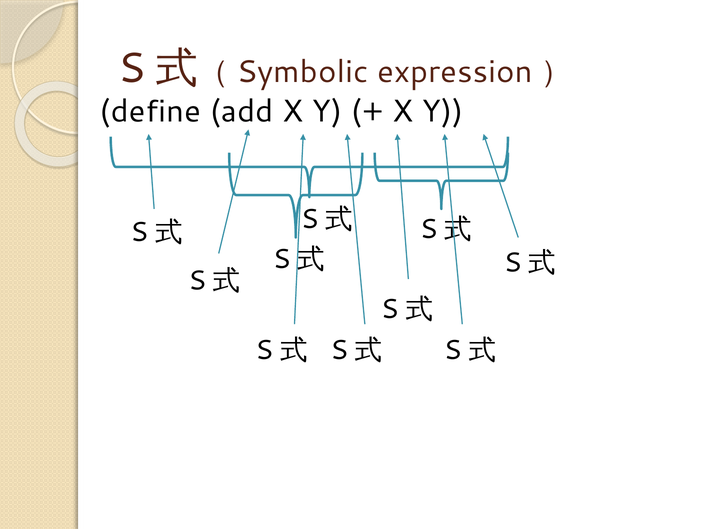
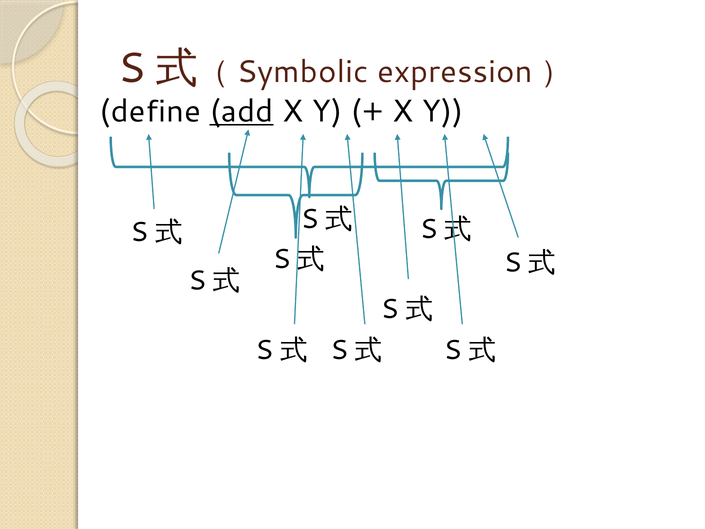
add underline: none -> present
